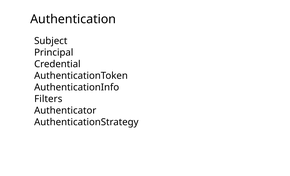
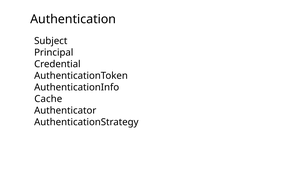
Filters: Filters -> Cache
